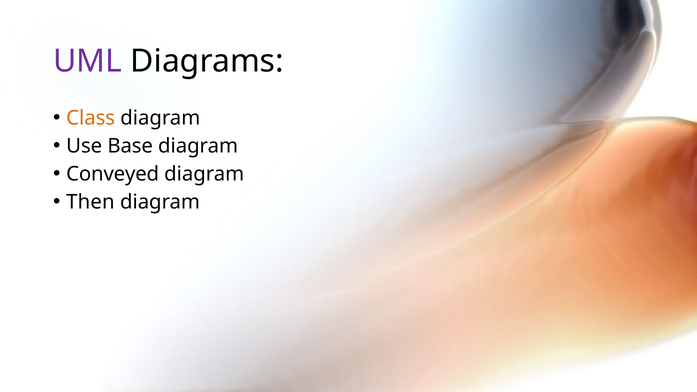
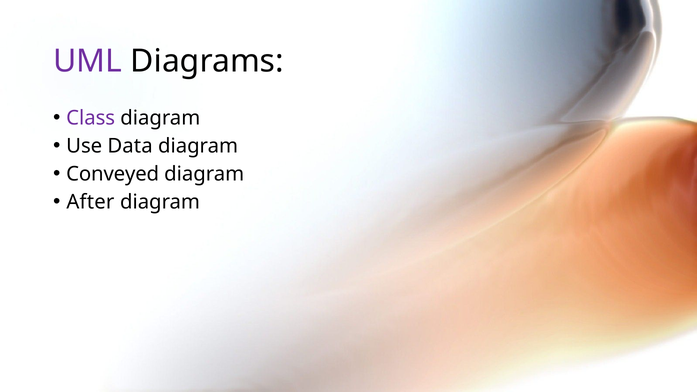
Class colour: orange -> purple
Base: Base -> Data
Then: Then -> After
